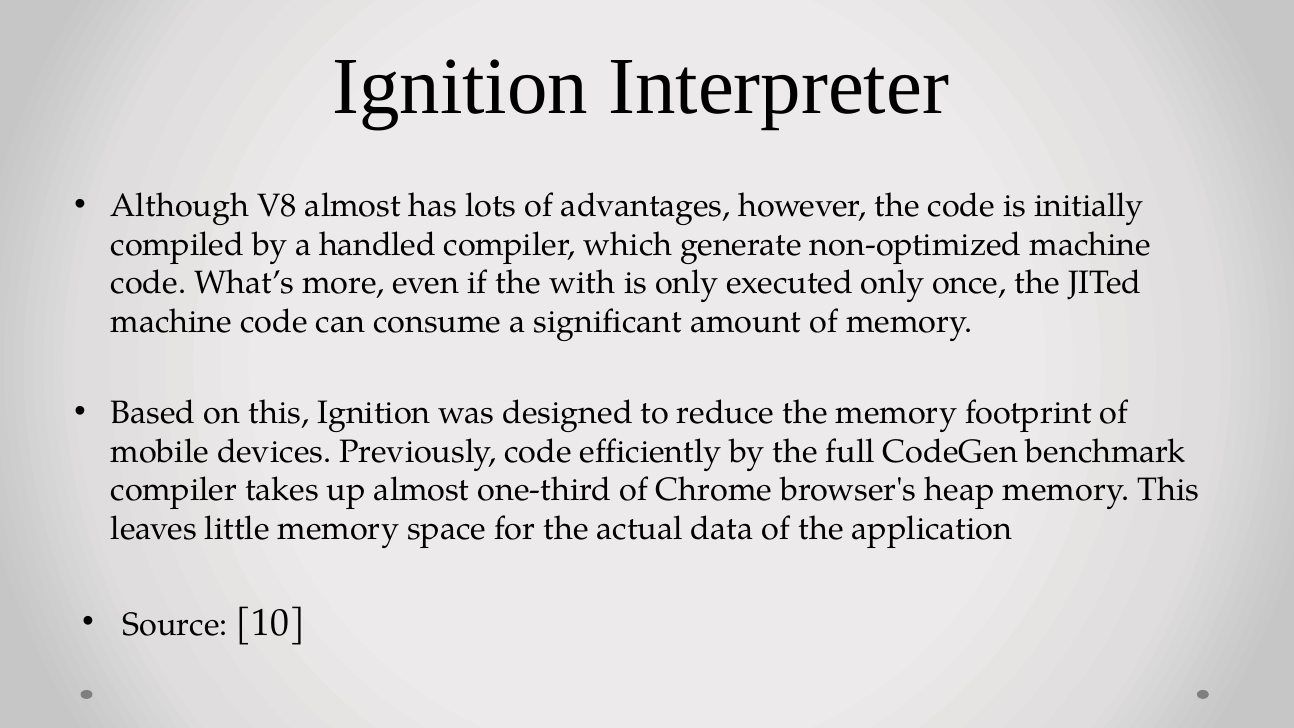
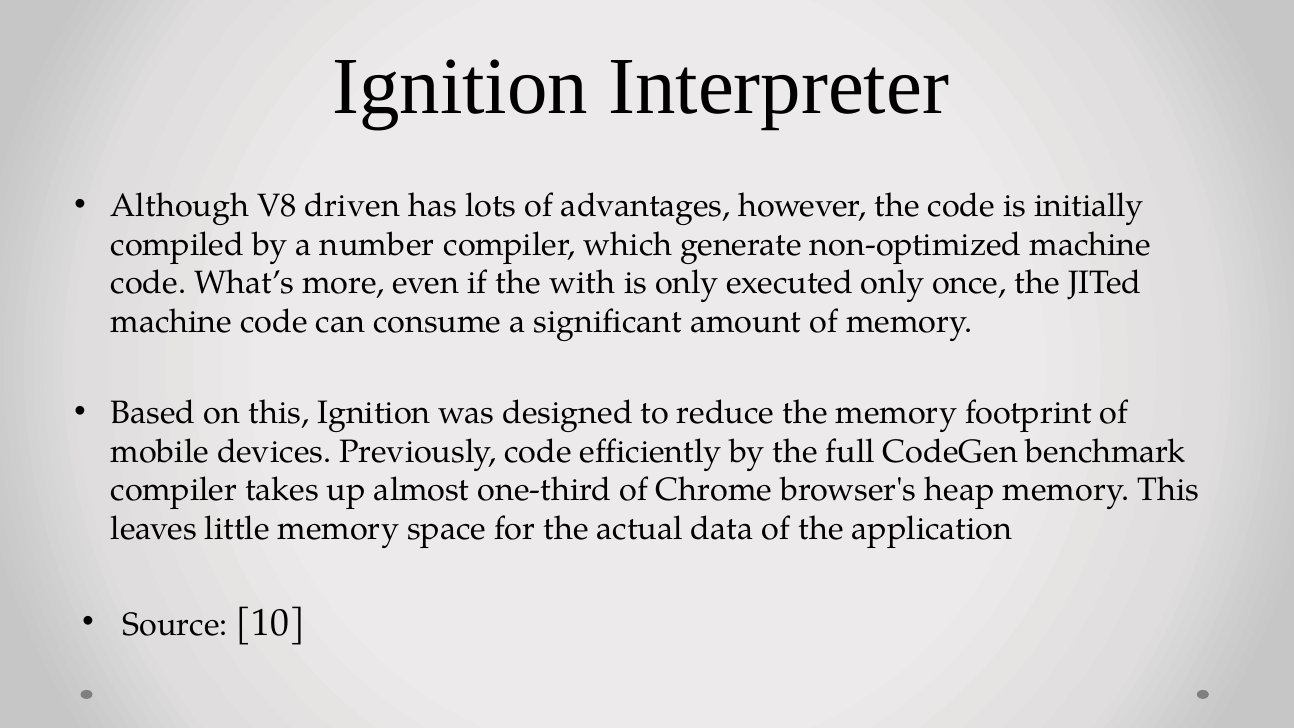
V8 almost: almost -> driven
handled: handled -> number
